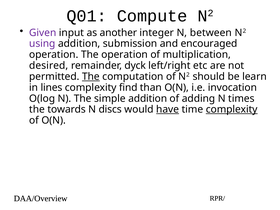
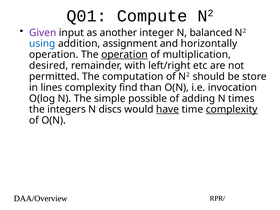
between: between -> balanced
using colour: purple -> blue
submission: submission -> assignment
encouraged: encouraged -> horizontally
operation at (125, 55) underline: none -> present
dyck: dyck -> with
The at (91, 77) underline: present -> none
learn: learn -> store
simple addition: addition -> possible
towards: towards -> integers
